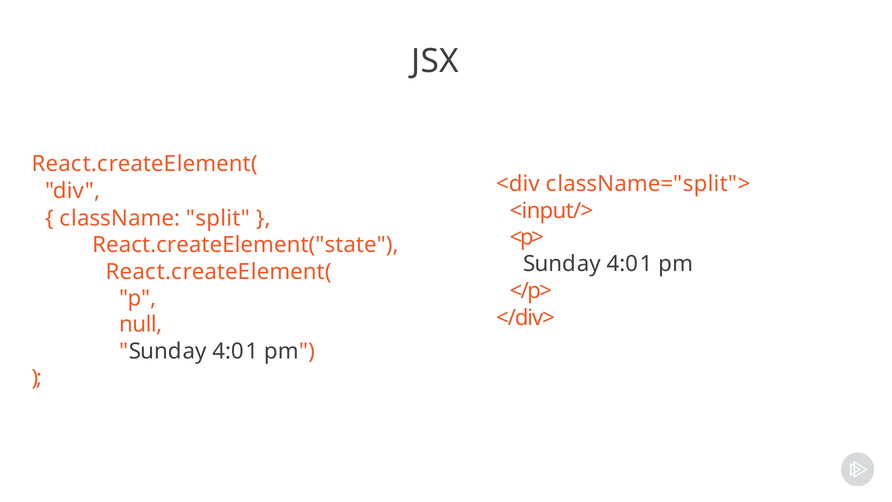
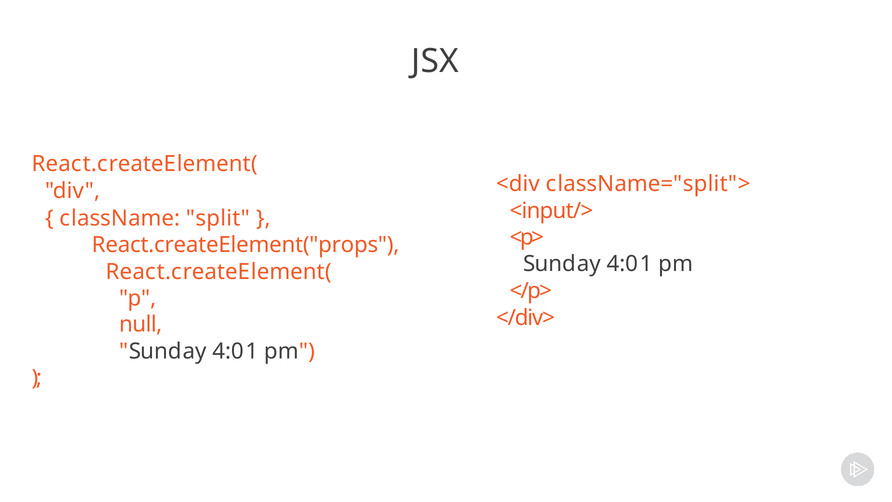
React.createElement("state: React.createElement("state -> React.createElement("props
